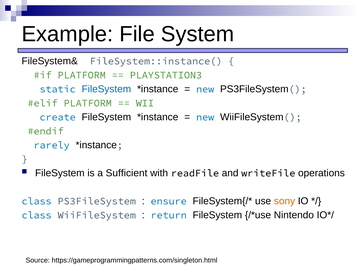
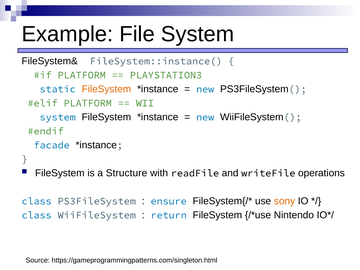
FileSystem at (106, 89) colour: blue -> orange
create at (58, 117): create -> system
rarely: rarely -> facade
Sufficient: Sufficient -> Structure
